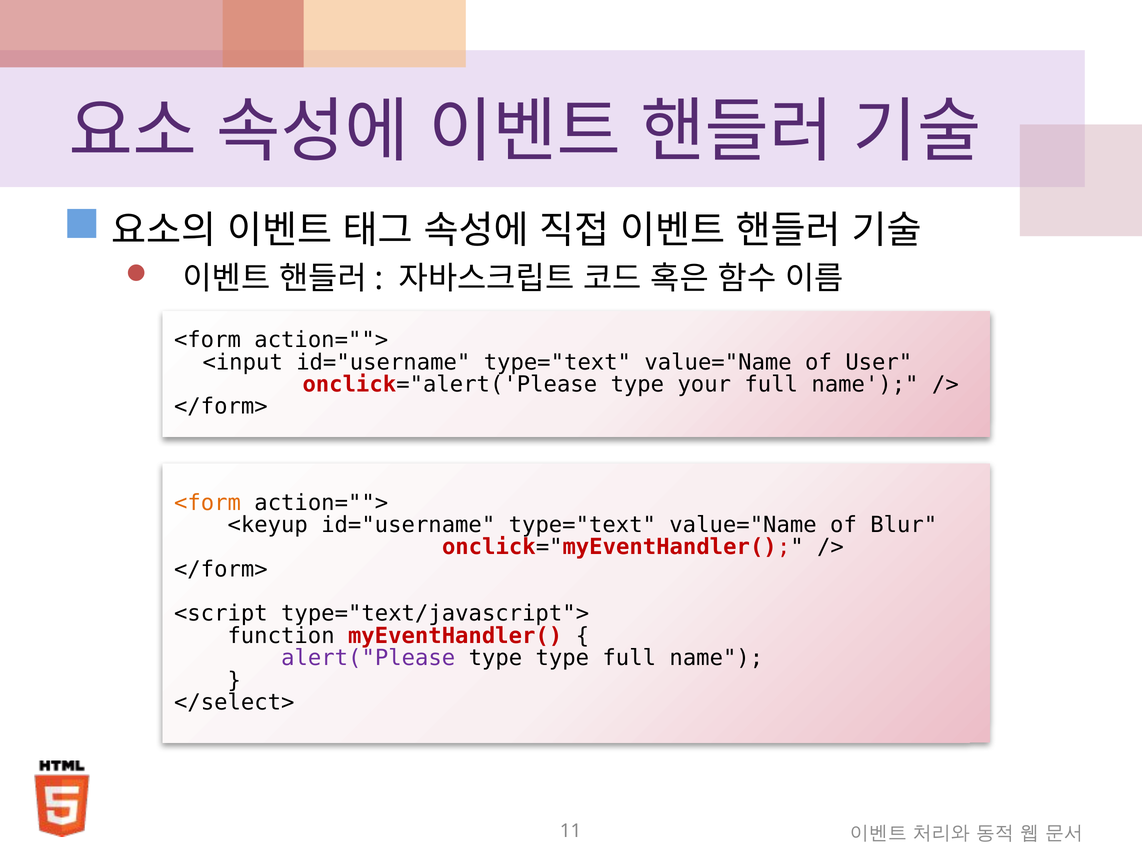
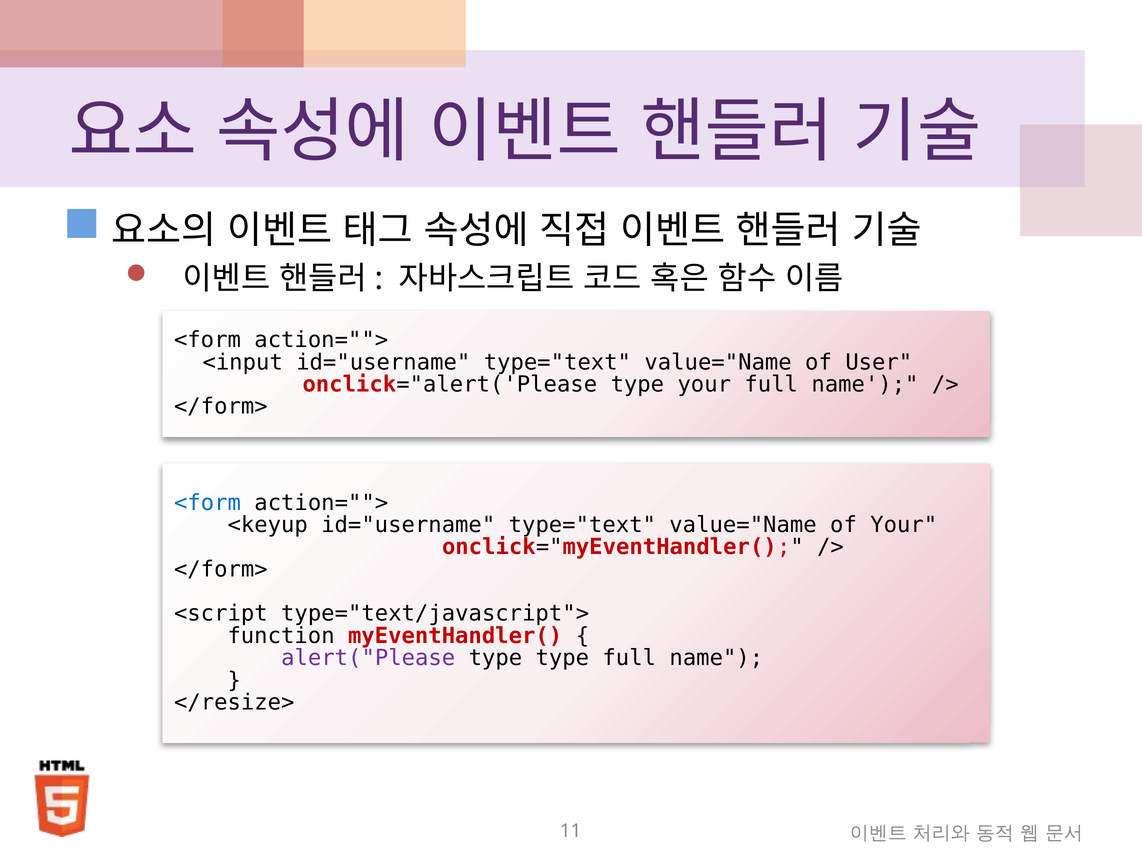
<form at (207, 503) colour: orange -> blue
of Blur: Blur -> Your
</select>: </select> -> </resize>
